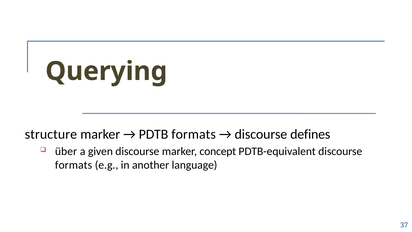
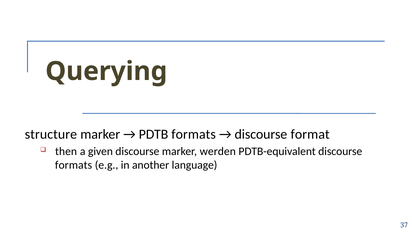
defines: defines -> format
über: über -> then
concept: concept -> werden
